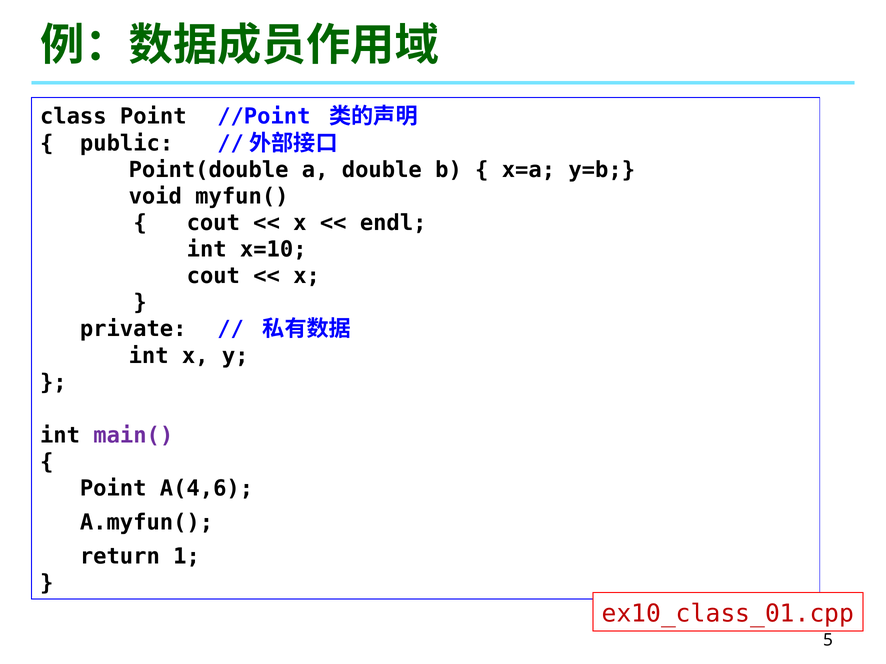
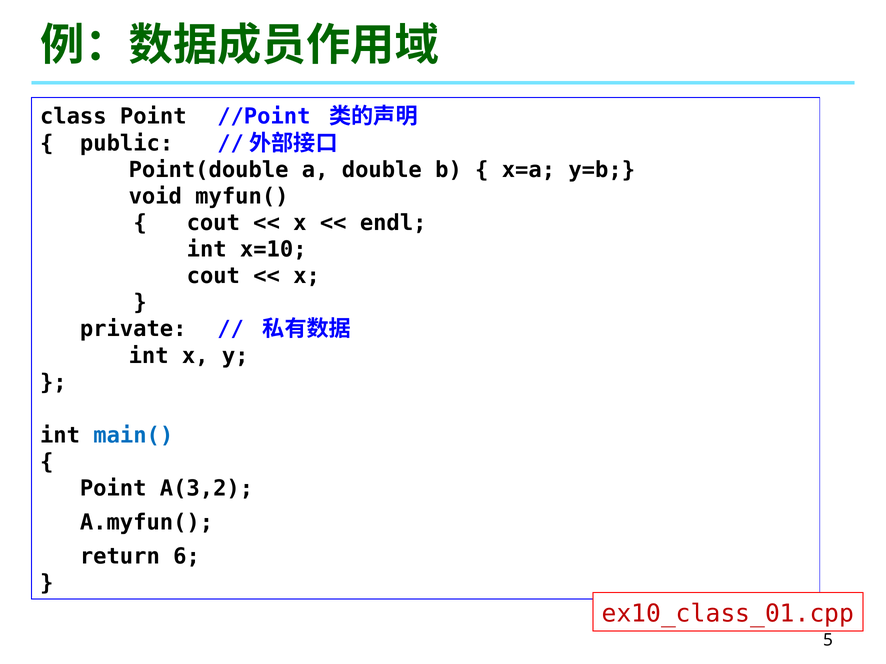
main( colour: purple -> blue
A(4,6: A(4,6 -> A(3,2
1: 1 -> 6
